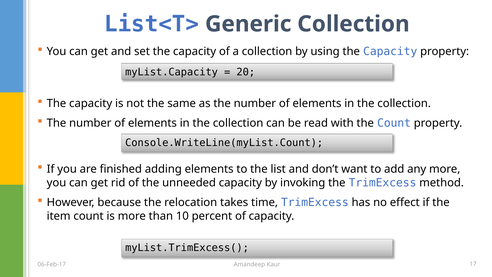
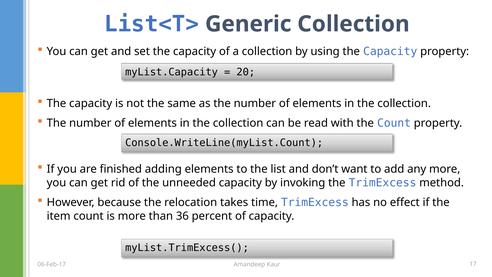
10: 10 -> 36
